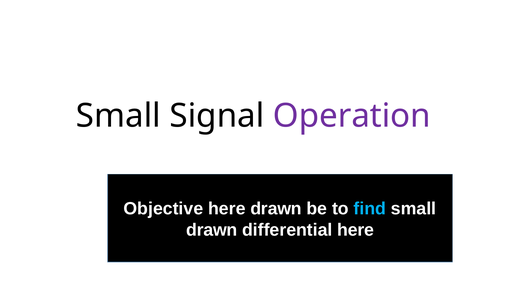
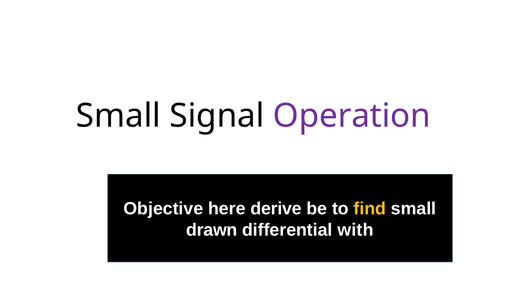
here drawn: drawn -> derive
find colour: light blue -> yellow
differential here: here -> with
